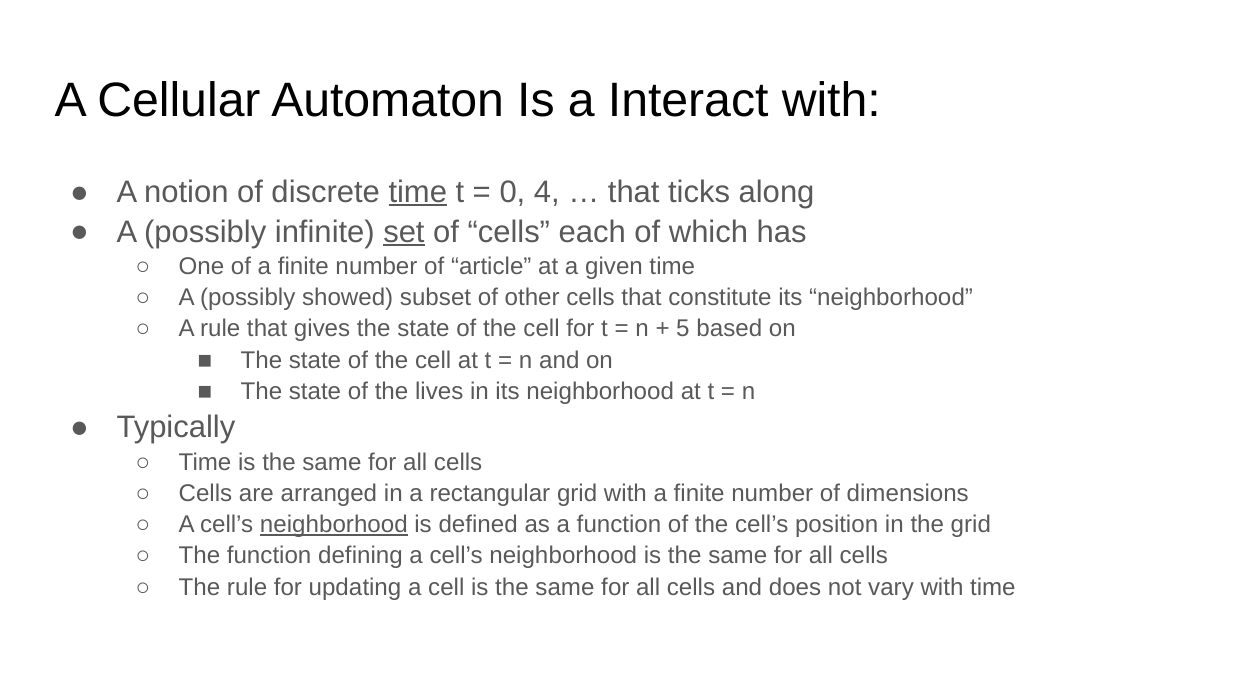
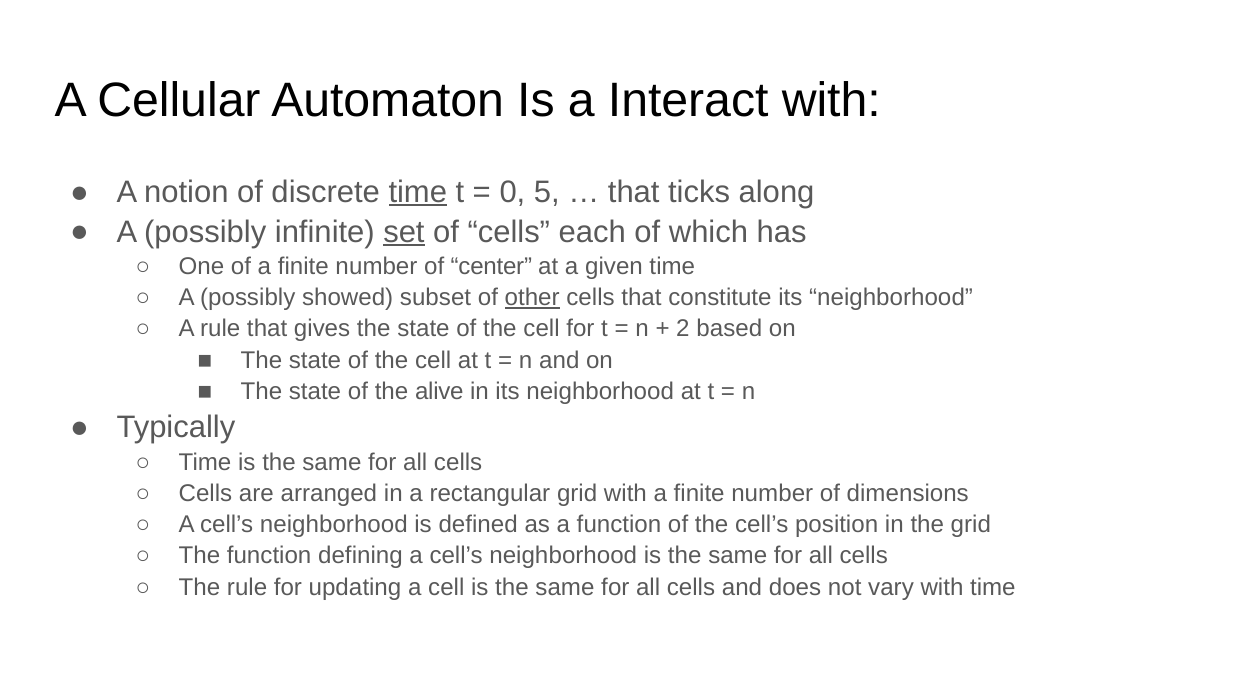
4: 4 -> 5
article: article -> center
other underline: none -> present
5: 5 -> 2
lives: lives -> alive
neighborhood at (334, 524) underline: present -> none
